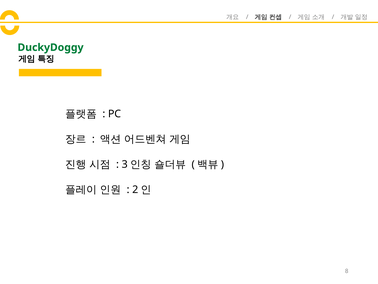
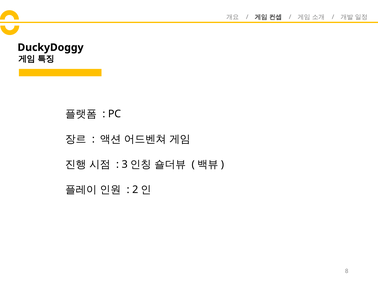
DuckyDoggy colour: green -> black
